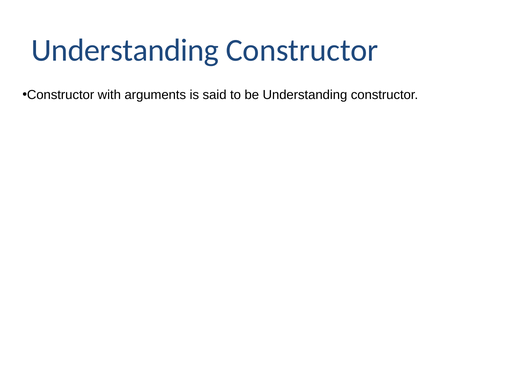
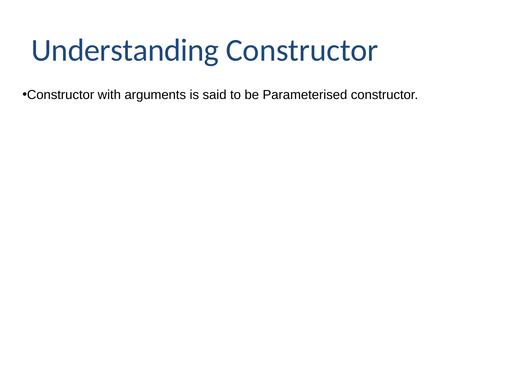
be Understanding: Understanding -> Parameterised
